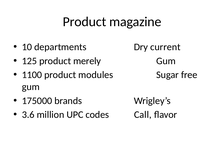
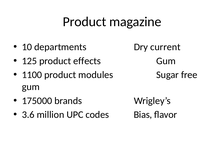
merely: merely -> effects
Call: Call -> Bias
